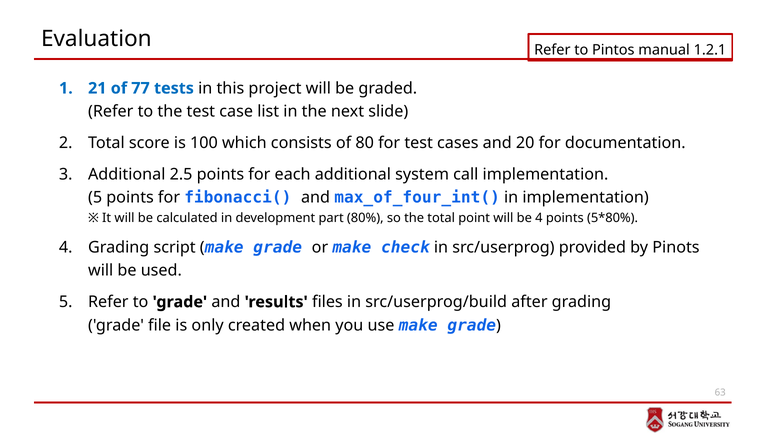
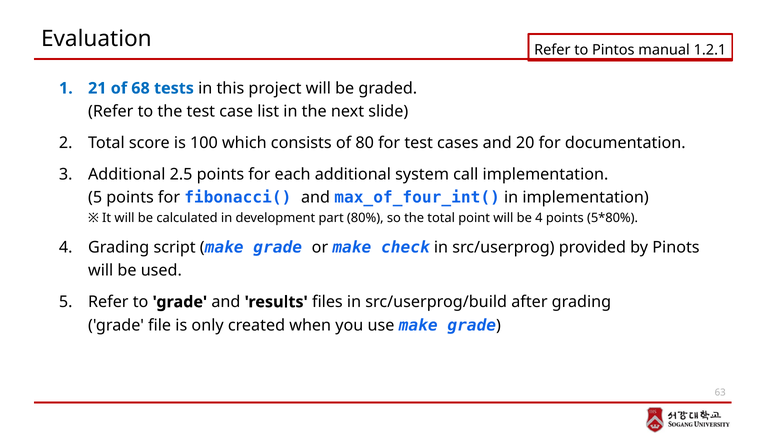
77: 77 -> 68
